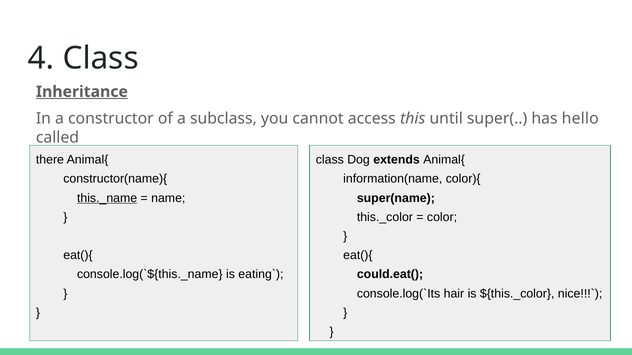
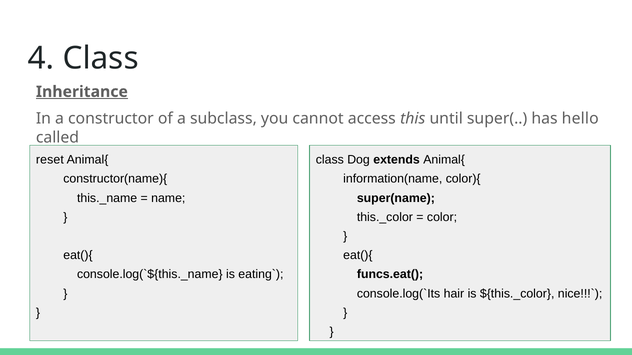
there: there -> reset
this._name underline: present -> none
could.eat(: could.eat( -> funcs.eat(
